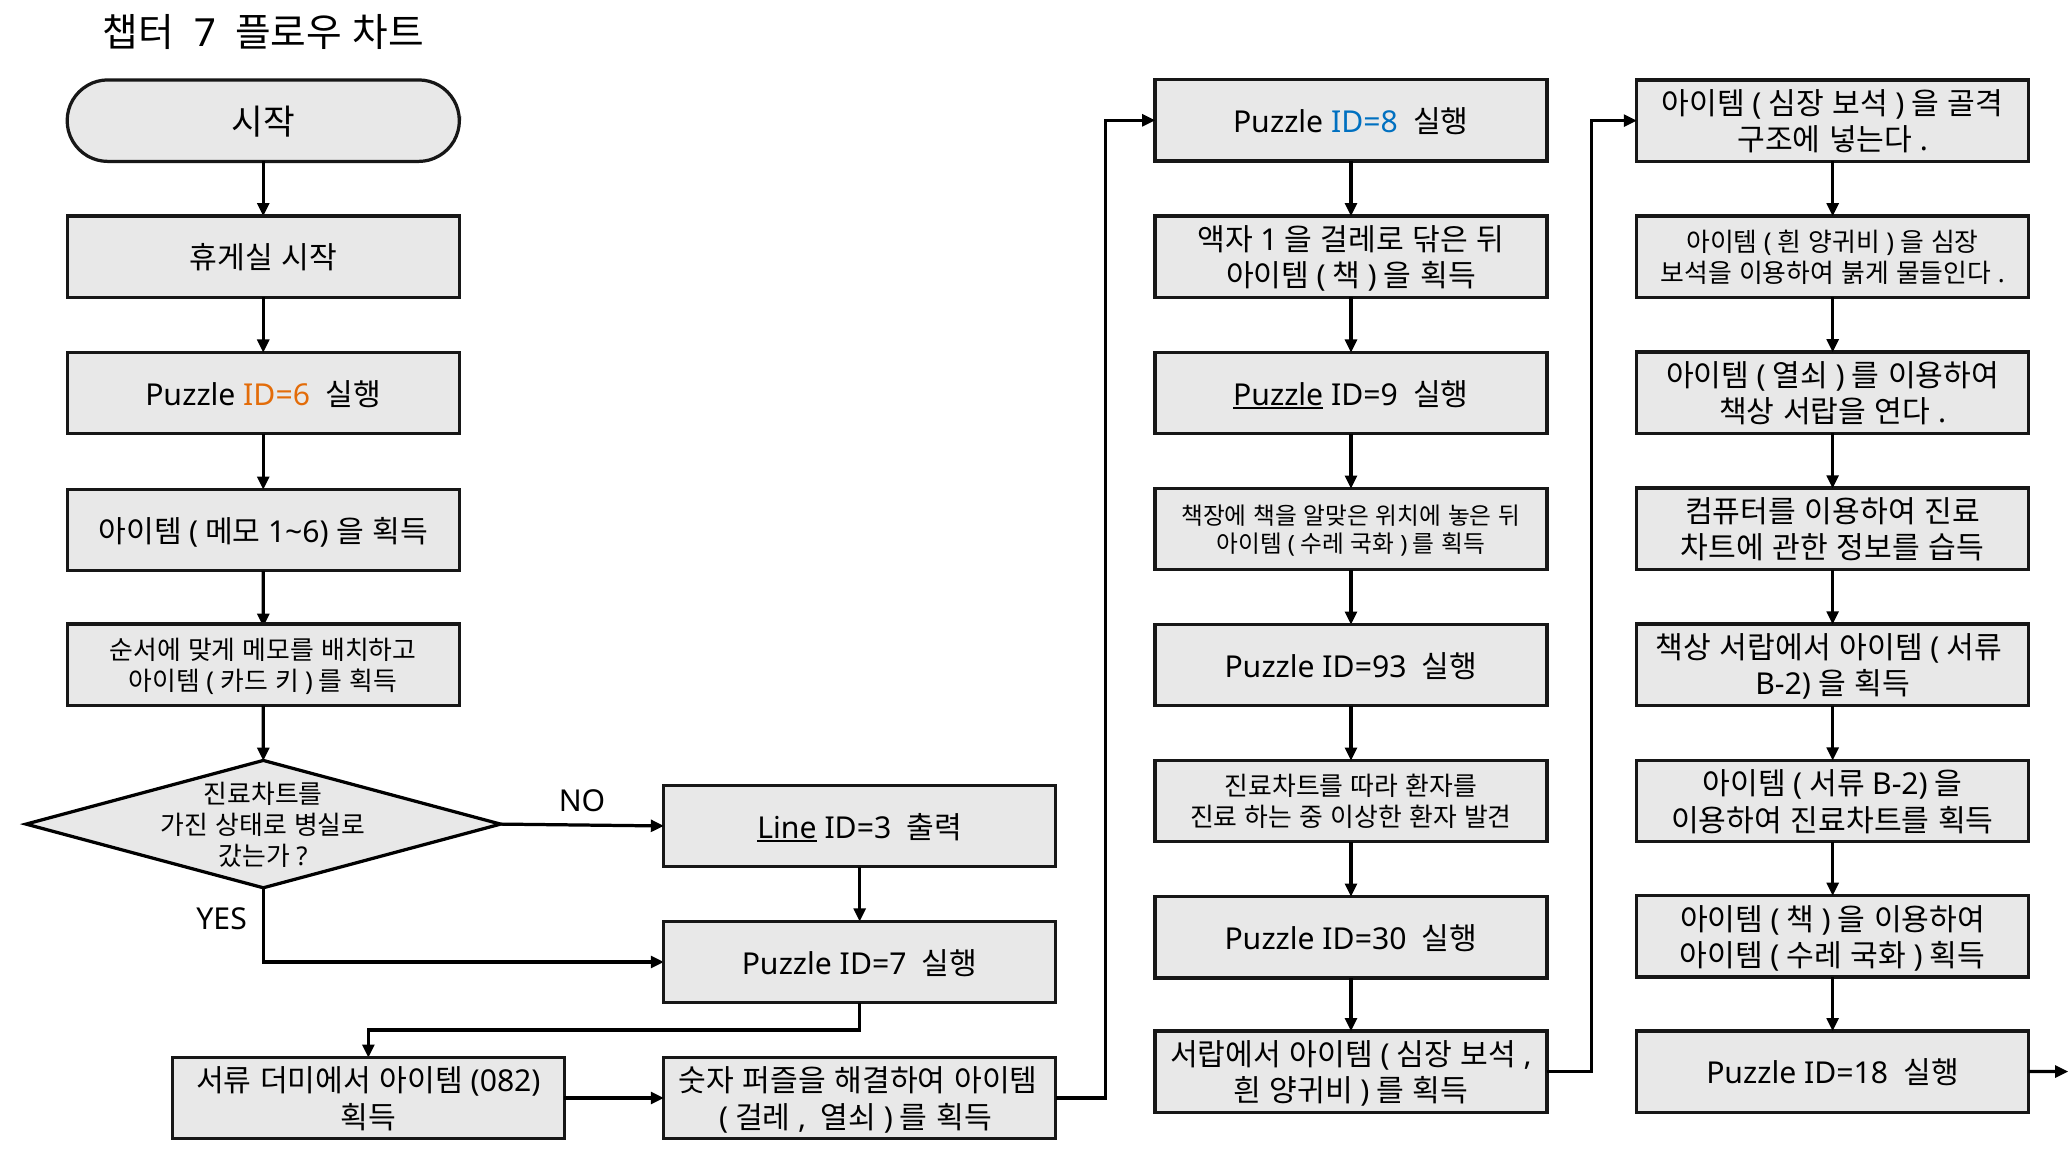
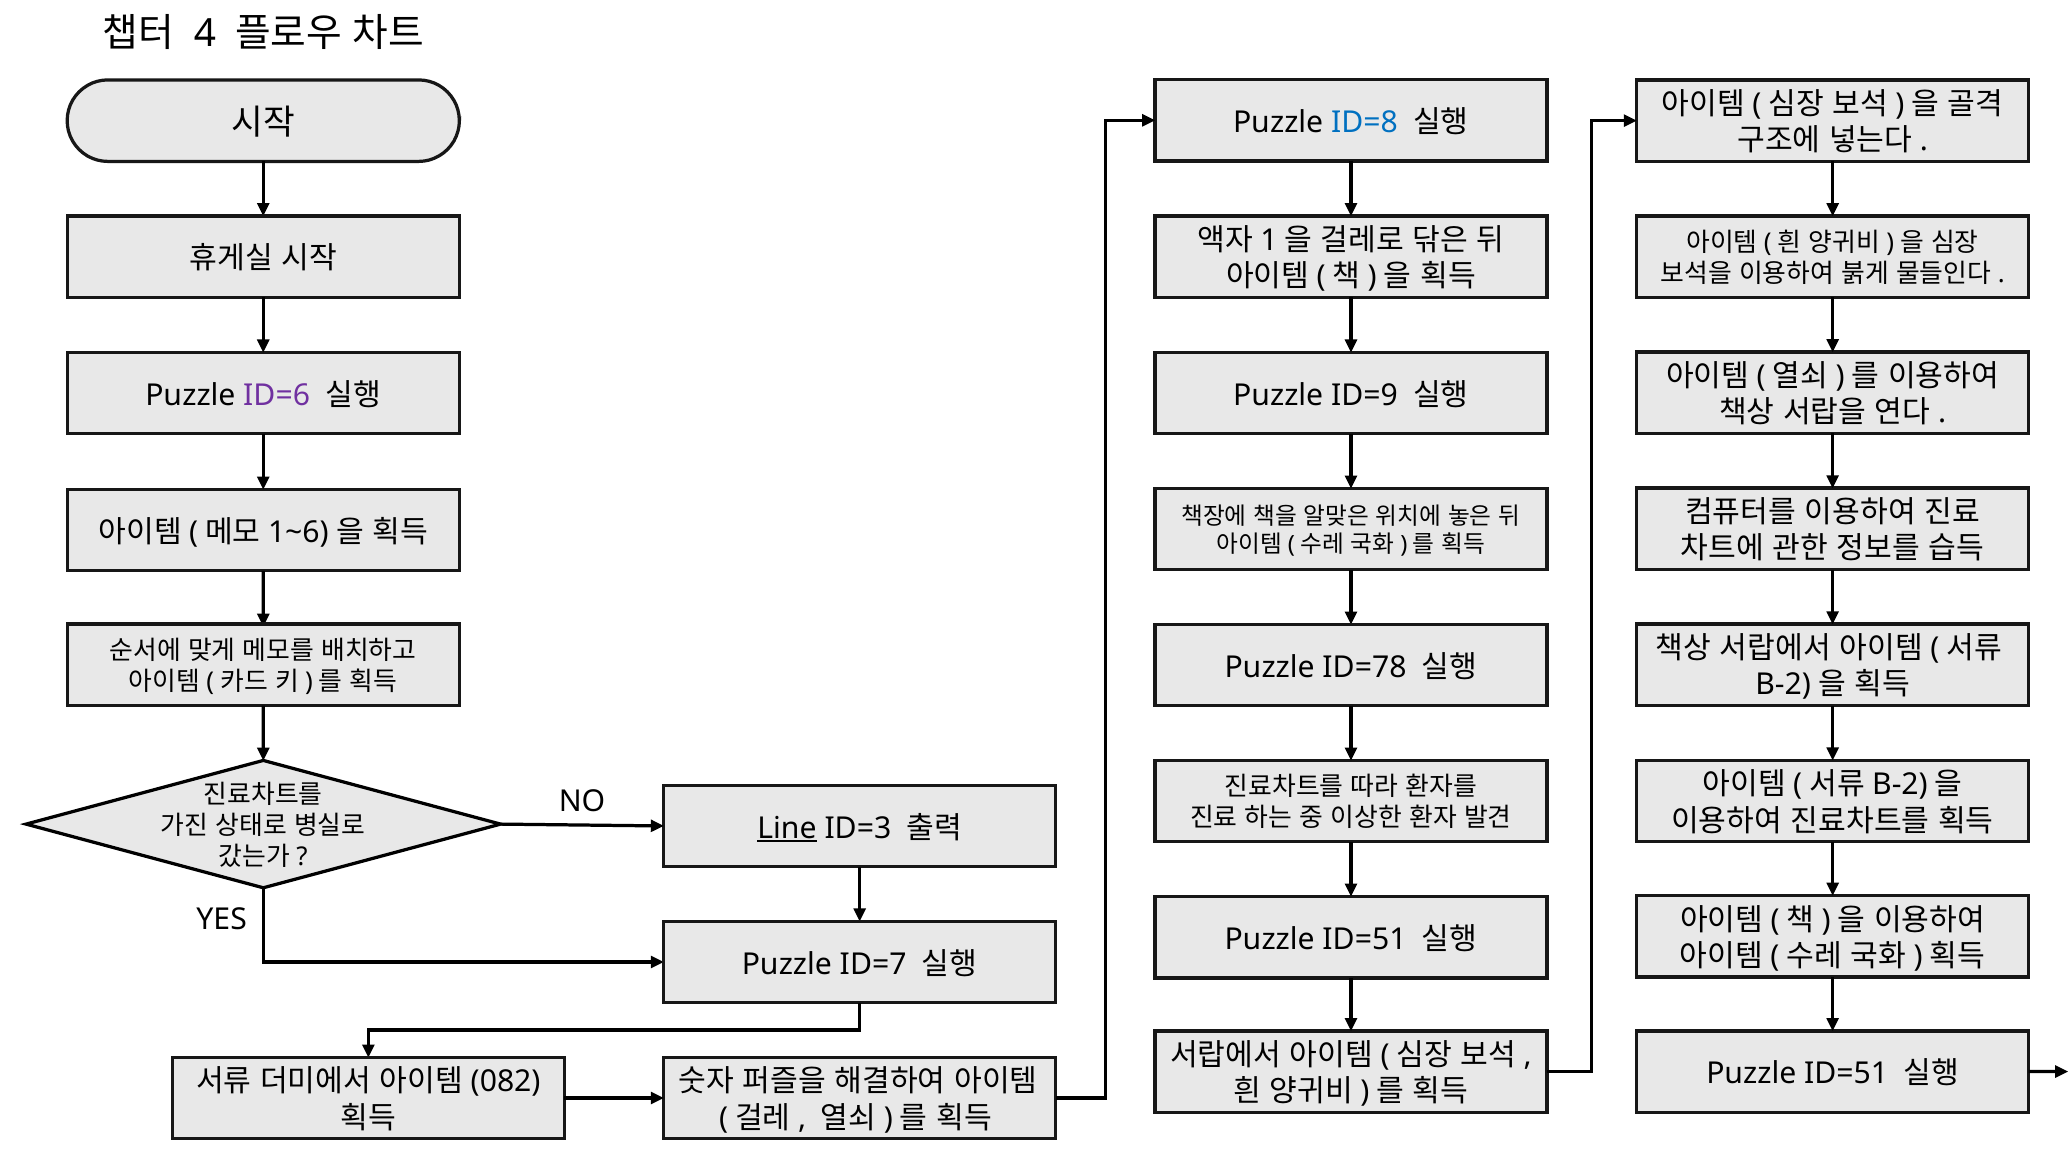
7: 7 -> 4
ID=6 colour: orange -> purple
Puzzle at (1278, 395) underline: present -> none
ID=93: ID=93 -> ID=78
ID=30 at (1365, 940): ID=30 -> ID=51
ID=18 at (1846, 1074): ID=18 -> ID=51
